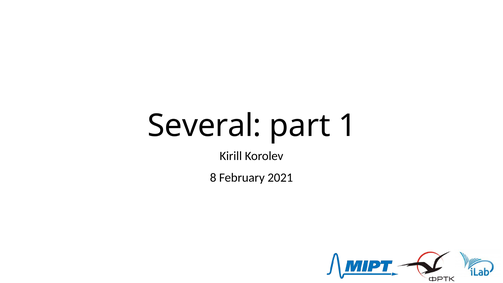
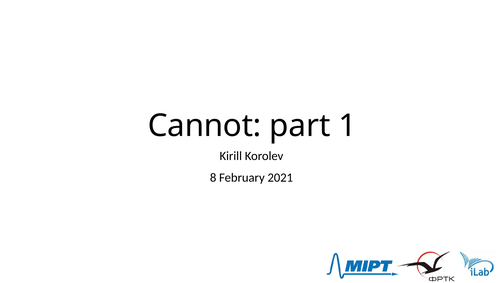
Several: Several -> Cannot
